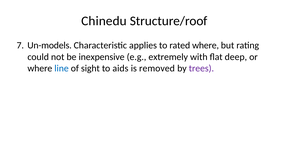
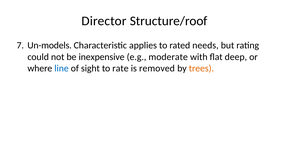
Chinedu: Chinedu -> Director
rated where: where -> needs
extremely: extremely -> moderate
aids: aids -> rate
trees colour: purple -> orange
